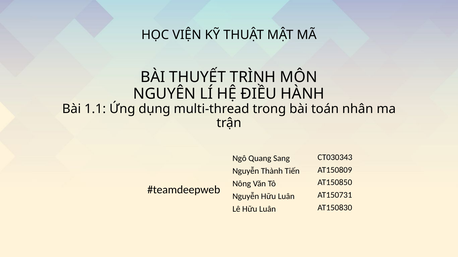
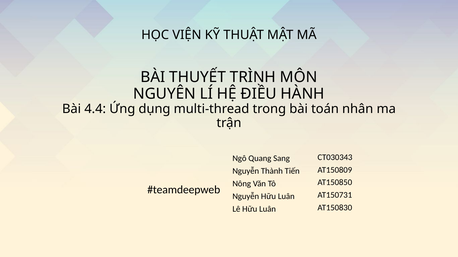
1.1: 1.1 -> 4.4
